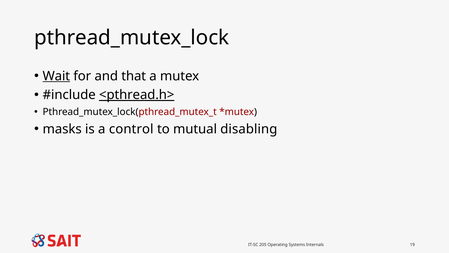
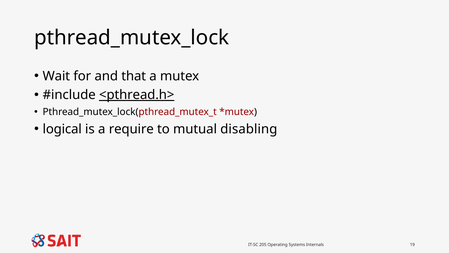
Wait underline: present -> none
masks: masks -> logical
control: control -> require
